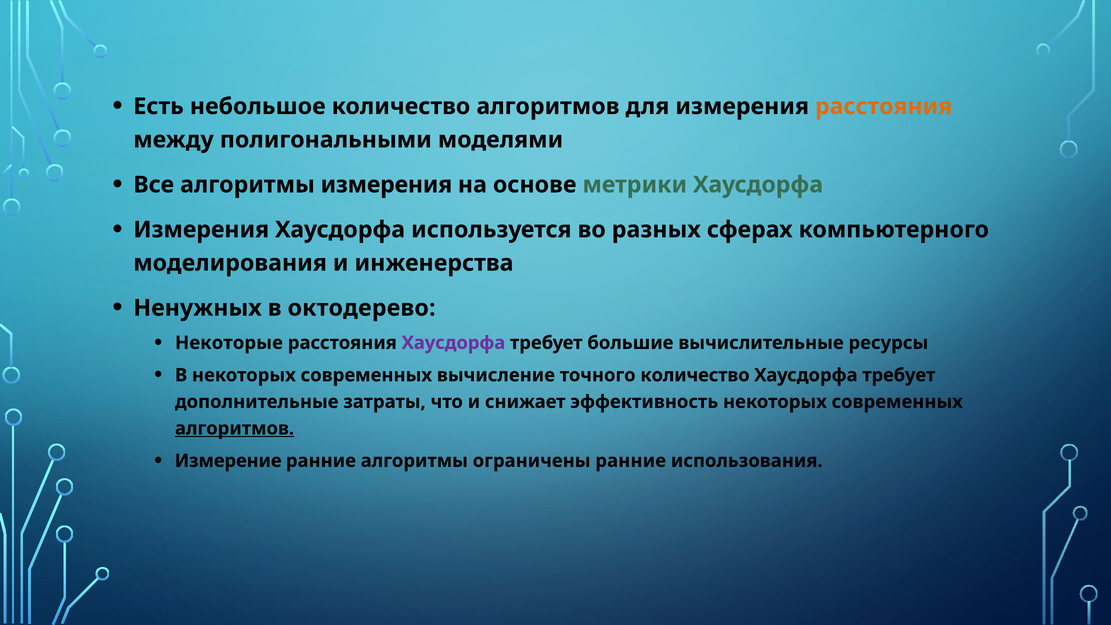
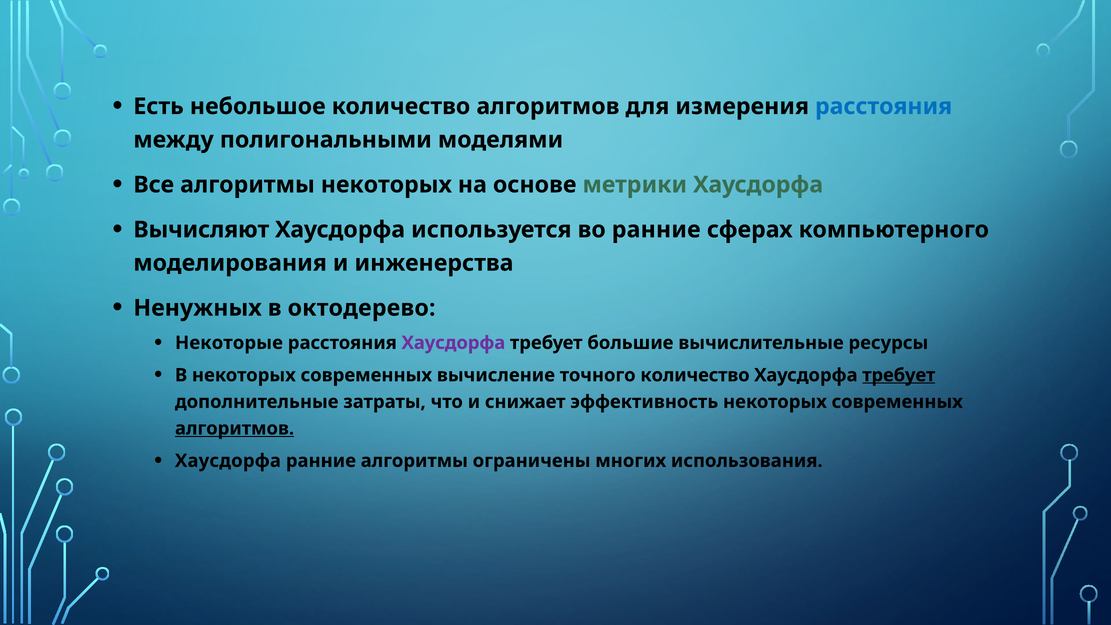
расстояния at (884, 106) colour: orange -> blue
алгоритмы измерения: измерения -> некоторых
Измерения at (201, 230): Измерения -> Вычисляют
во разных: разных -> ранние
требует at (899, 375) underline: none -> present
Измерение at (228, 461): Измерение -> Хаусдорфа
ограничены ранние: ранние -> многих
